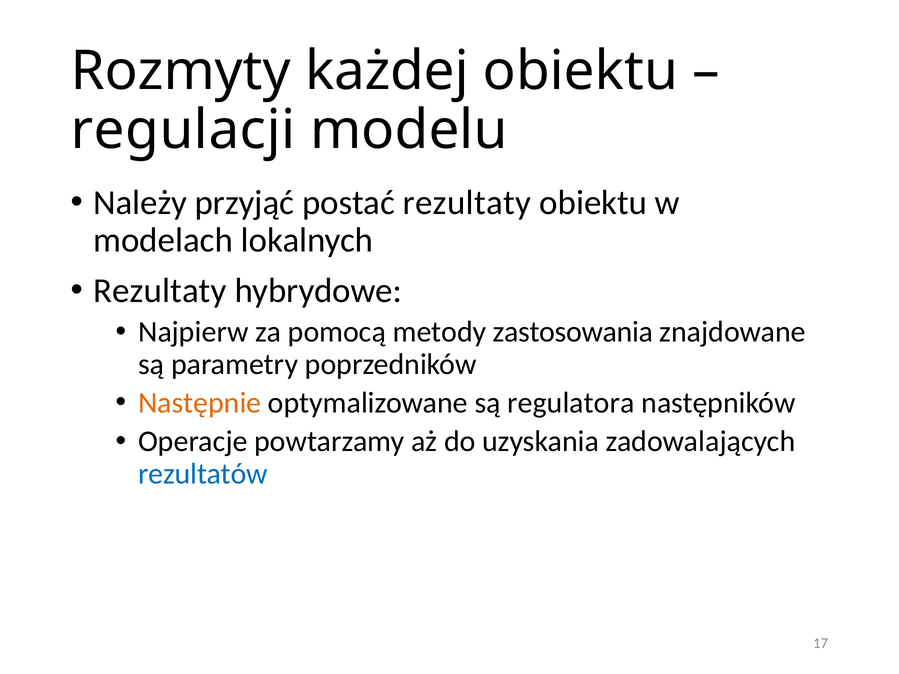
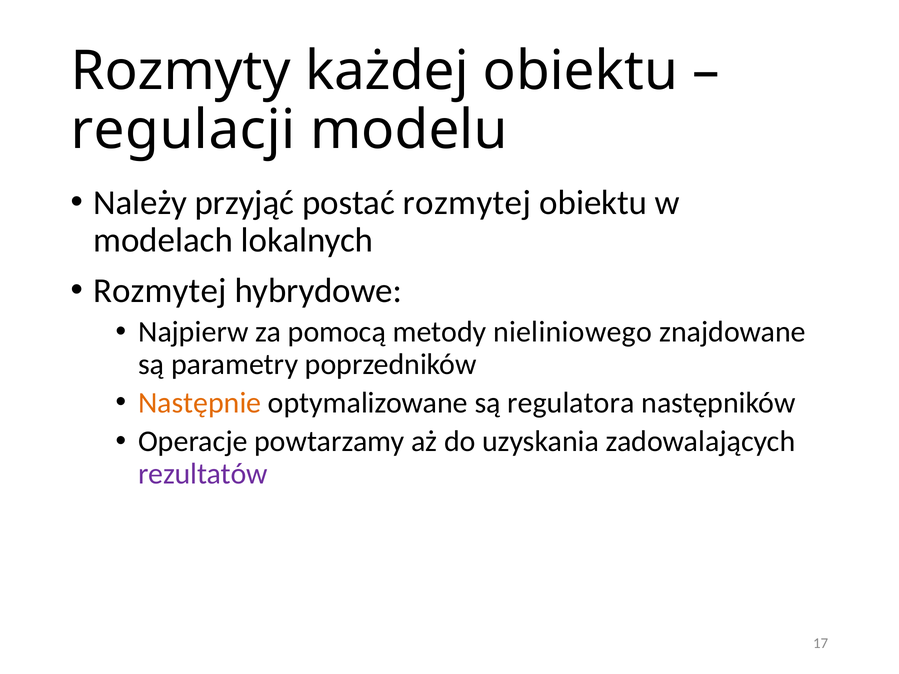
postać rezultaty: rezultaty -> rozmytej
Rezultaty at (160, 291): Rezultaty -> Rozmytej
zastosowania: zastosowania -> nieliniowego
rezultatów colour: blue -> purple
